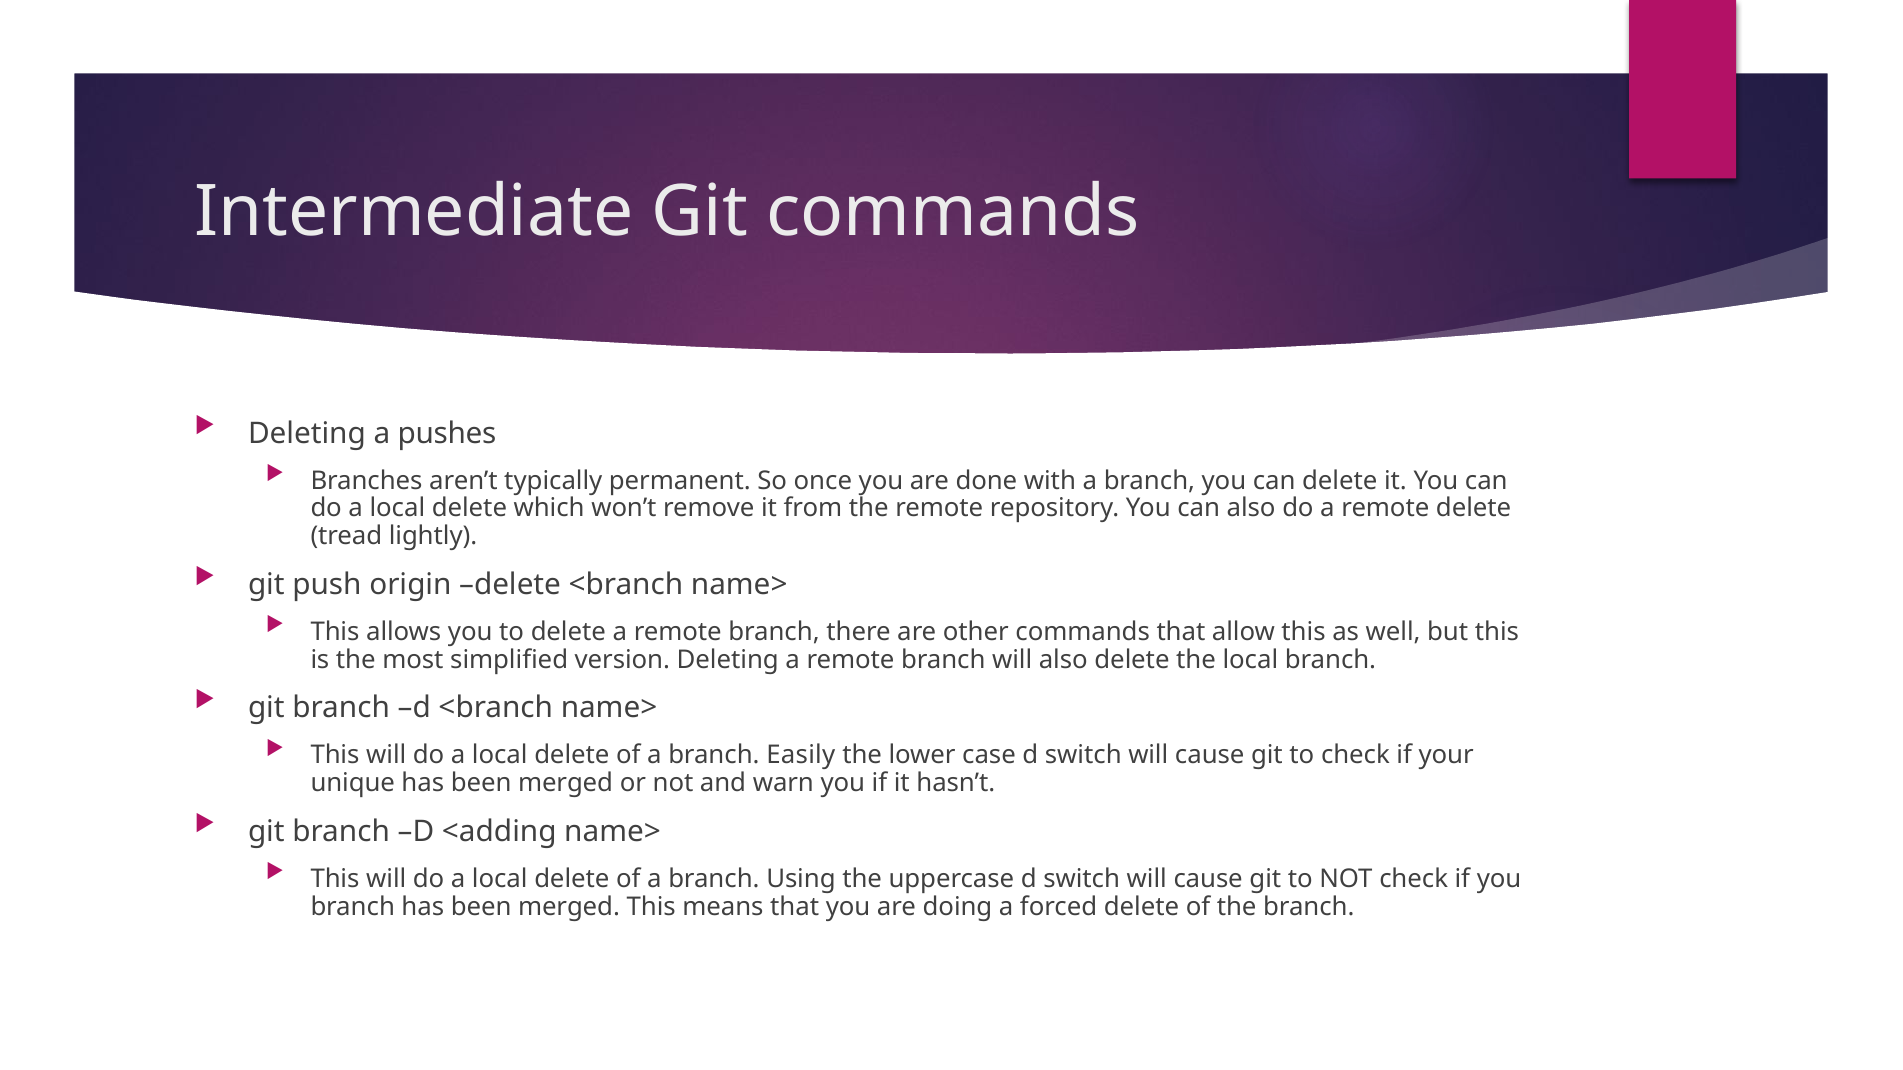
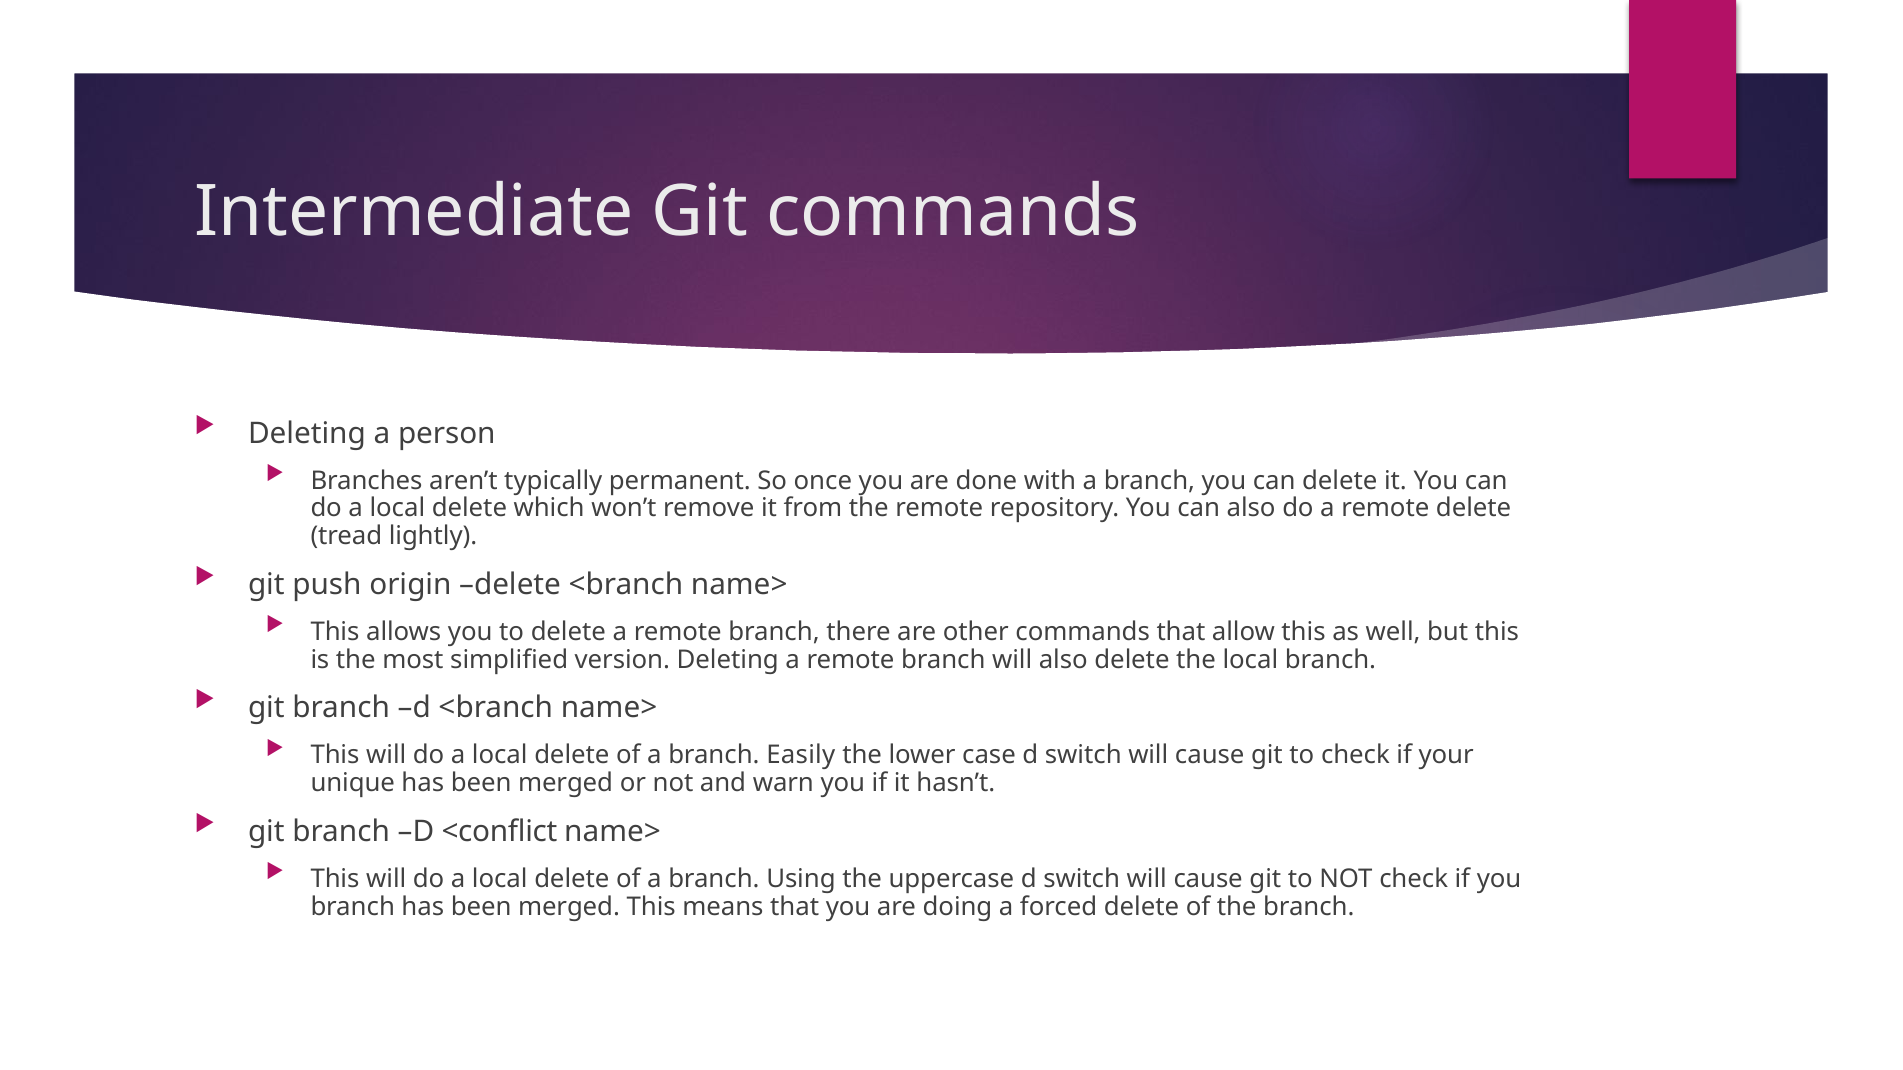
pushes: pushes -> person
<adding: <adding -> <conflict
